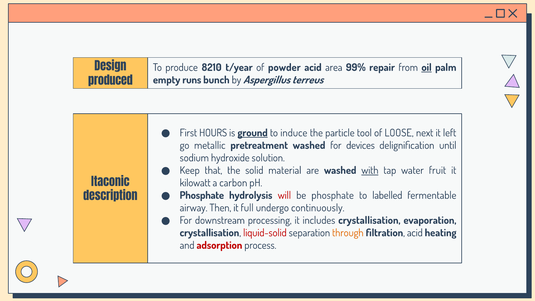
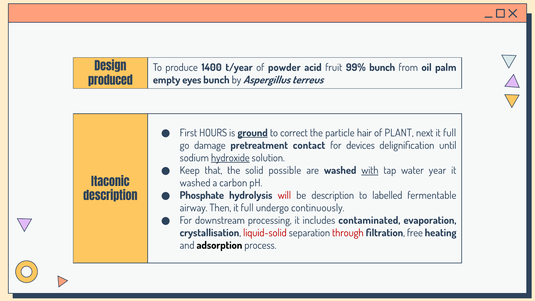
8210: 8210 -> 1400
area: area -> fruit
99% repair: repair -> bunch
oil underline: present -> none
runs: runs -> eyes
induce: induce -> correct
tool: tool -> hair
LOOSE: LOOSE -> PLANT
next it left: left -> full
metallic: metallic -> damage
pretreatment washed: washed -> contact
hydroxide underline: none -> present
material: material -> possible
fruit: fruit -> year
kilowatt at (195, 183): kilowatt -> washed
be phosphate: phosphate -> description
includes crystallisation: crystallisation -> contaminated
through colour: orange -> red
filtration acid: acid -> free
adsorption colour: red -> black
